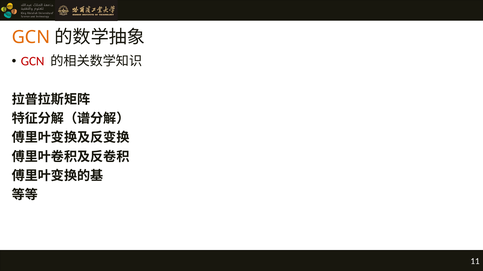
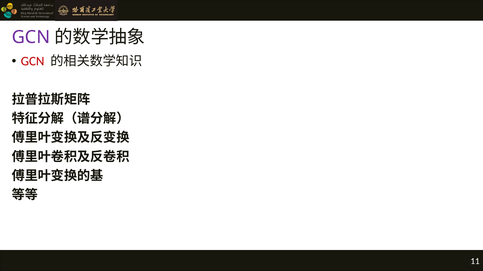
GCN at (31, 37) colour: orange -> purple
